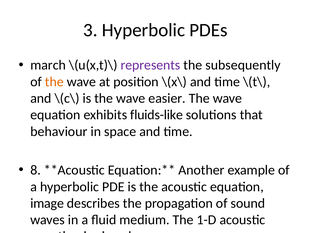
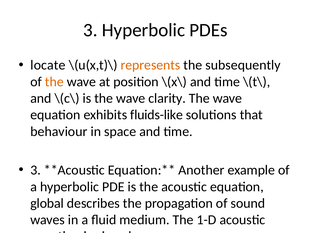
march: march -> locate
represents colour: purple -> orange
easier: easier -> clarity
8 at (36, 170): 8 -> 3
image: image -> global
